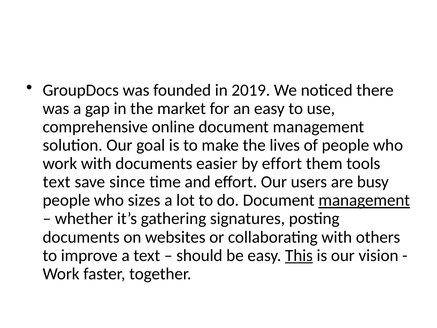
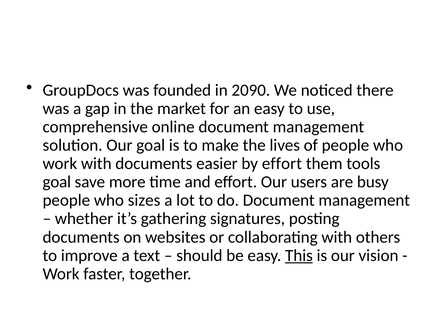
2019: 2019 -> 2090
text at (57, 182): text -> goal
since: since -> more
management at (364, 200) underline: present -> none
